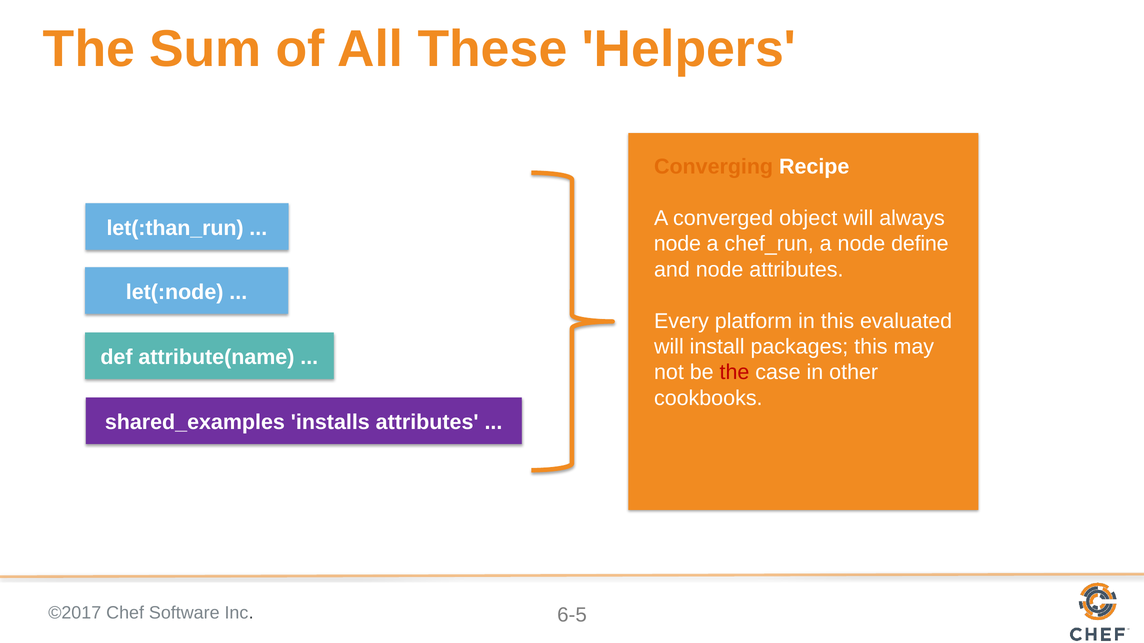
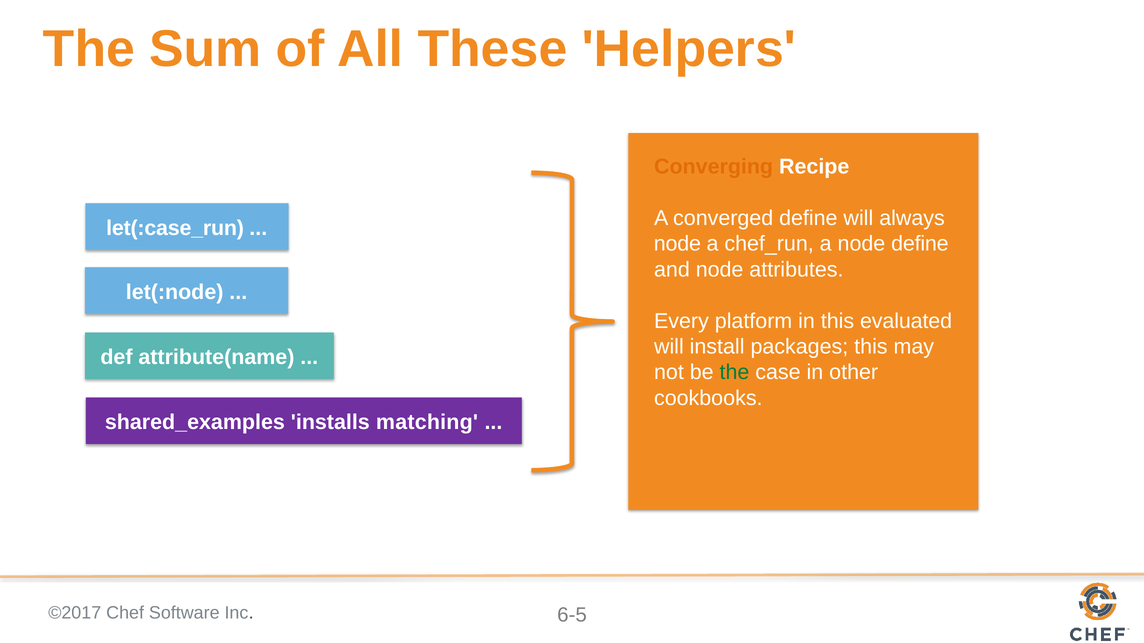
converged object: object -> define
let(:than_run: let(:than_run -> let(:case_run
the at (734, 373) colour: red -> green
installs attributes: attributes -> matching
